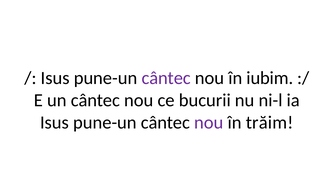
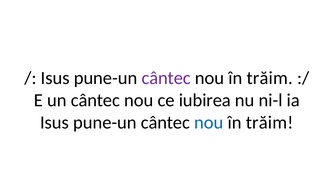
iubim at (270, 78): iubim -> trăim
bucurii: bucurii -> iubirea
nou at (209, 122) colour: purple -> blue
